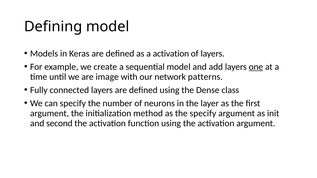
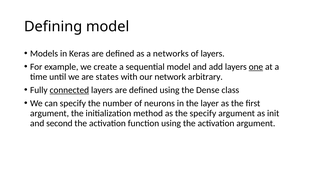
a activation: activation -> networks
image: image -> states
patterns: patterns -> arbitrary
connected underline: none -> present
